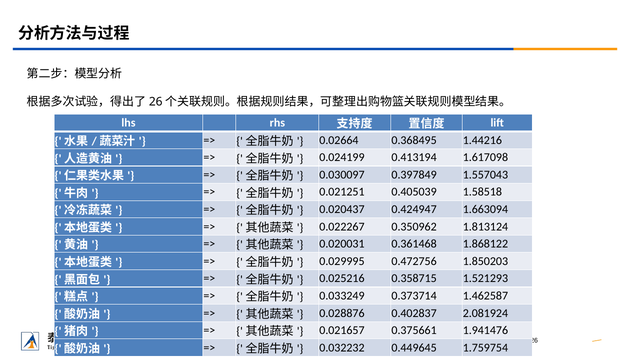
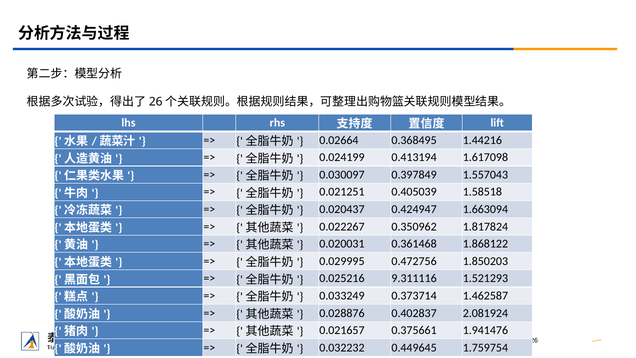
1.813124: 1.813124 -> 1.817824
0.358715: 0.358715 -> 9.311116
